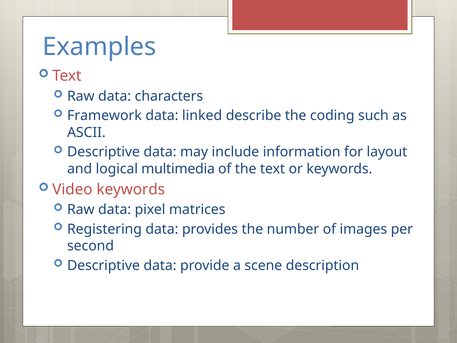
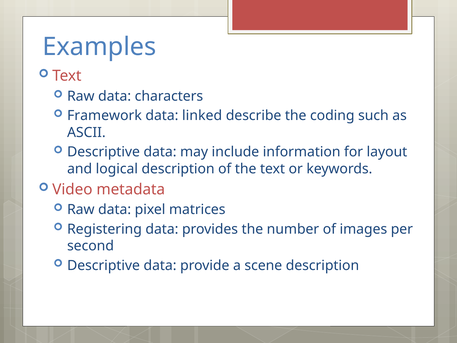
logical multimedia: multimedia -> description
Video keywords: keywords -> metadata
